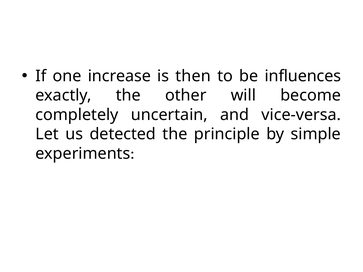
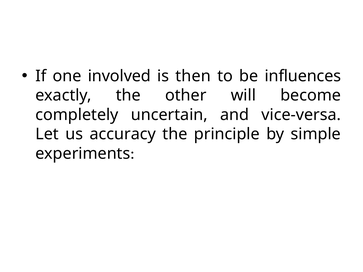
increase: increase -> involved
detected: detected -> accuracy
